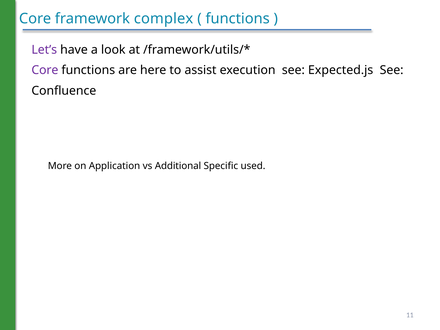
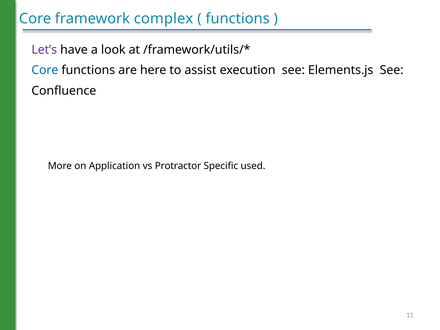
Core at (45, 70) colour: purple -> blue
Expected.js: Expected.js -> Elements.js
Additional: Additional -> Protractor
